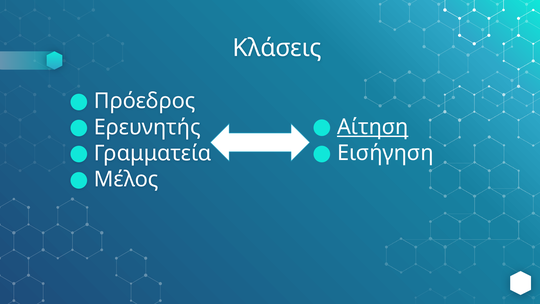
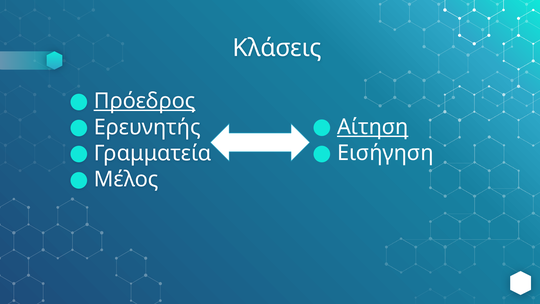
Πρόεδρος underline: none -> present
